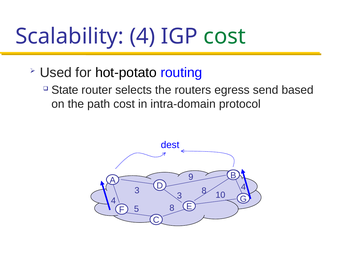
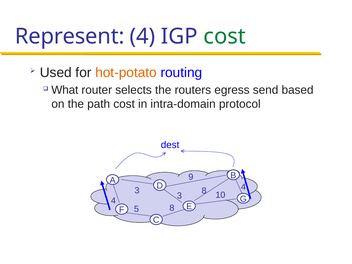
Scalability: Scalability -> Represent
hot-potato colour: black -> orange
State: State -> What
